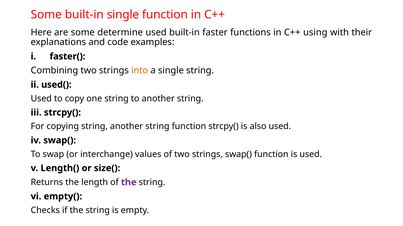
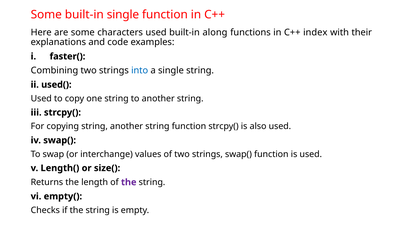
determine: determine -> characters
faster: faster -> along
using: using -> index
into colour: orange -> blue
